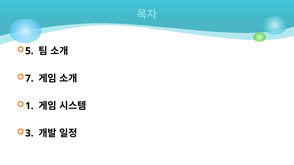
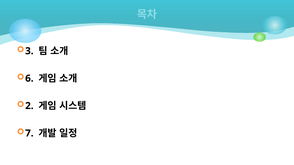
5: 5 -> 3
7: 7 -> 6
1: 1 -> 2
3: 3 -> 7
